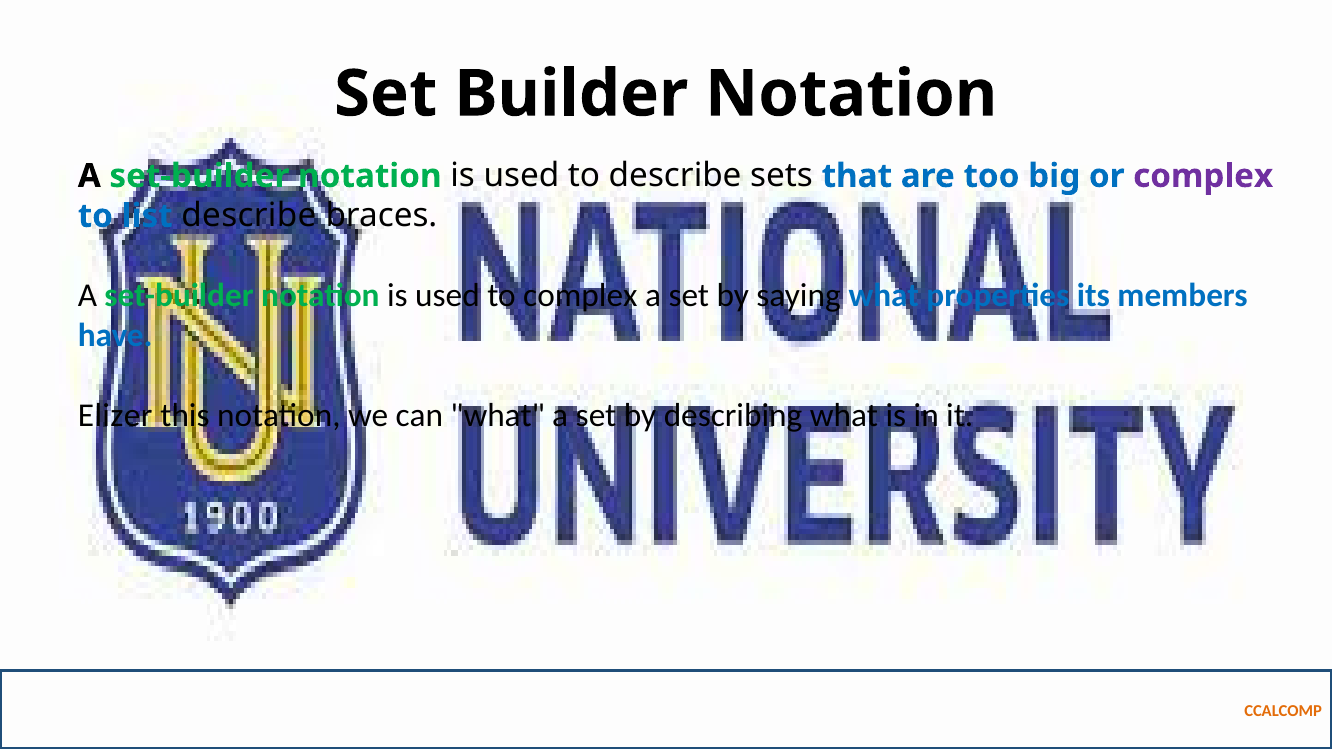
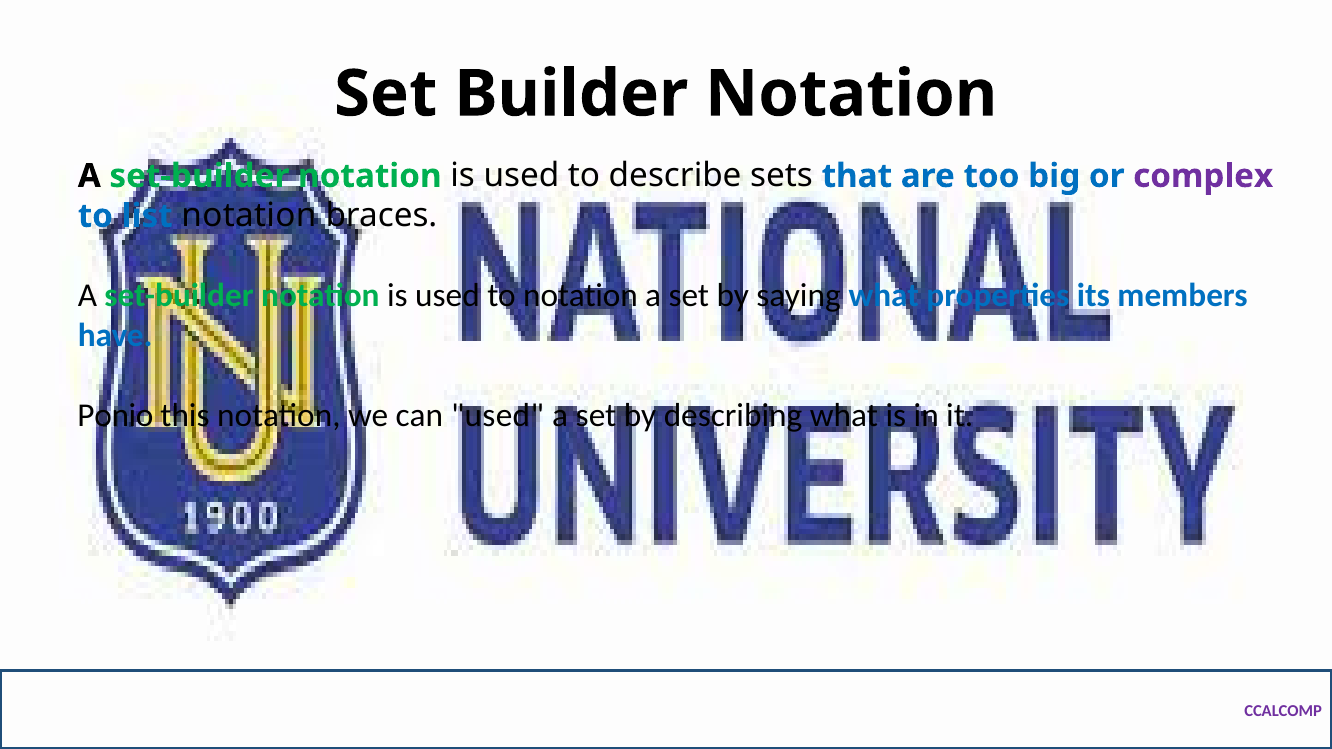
list describe: describe -> notation
to complex: complex -> notation
Elizer: Elizer -> Ponio
can what: what -> used
CCALCOMP colour: orange -> purple
